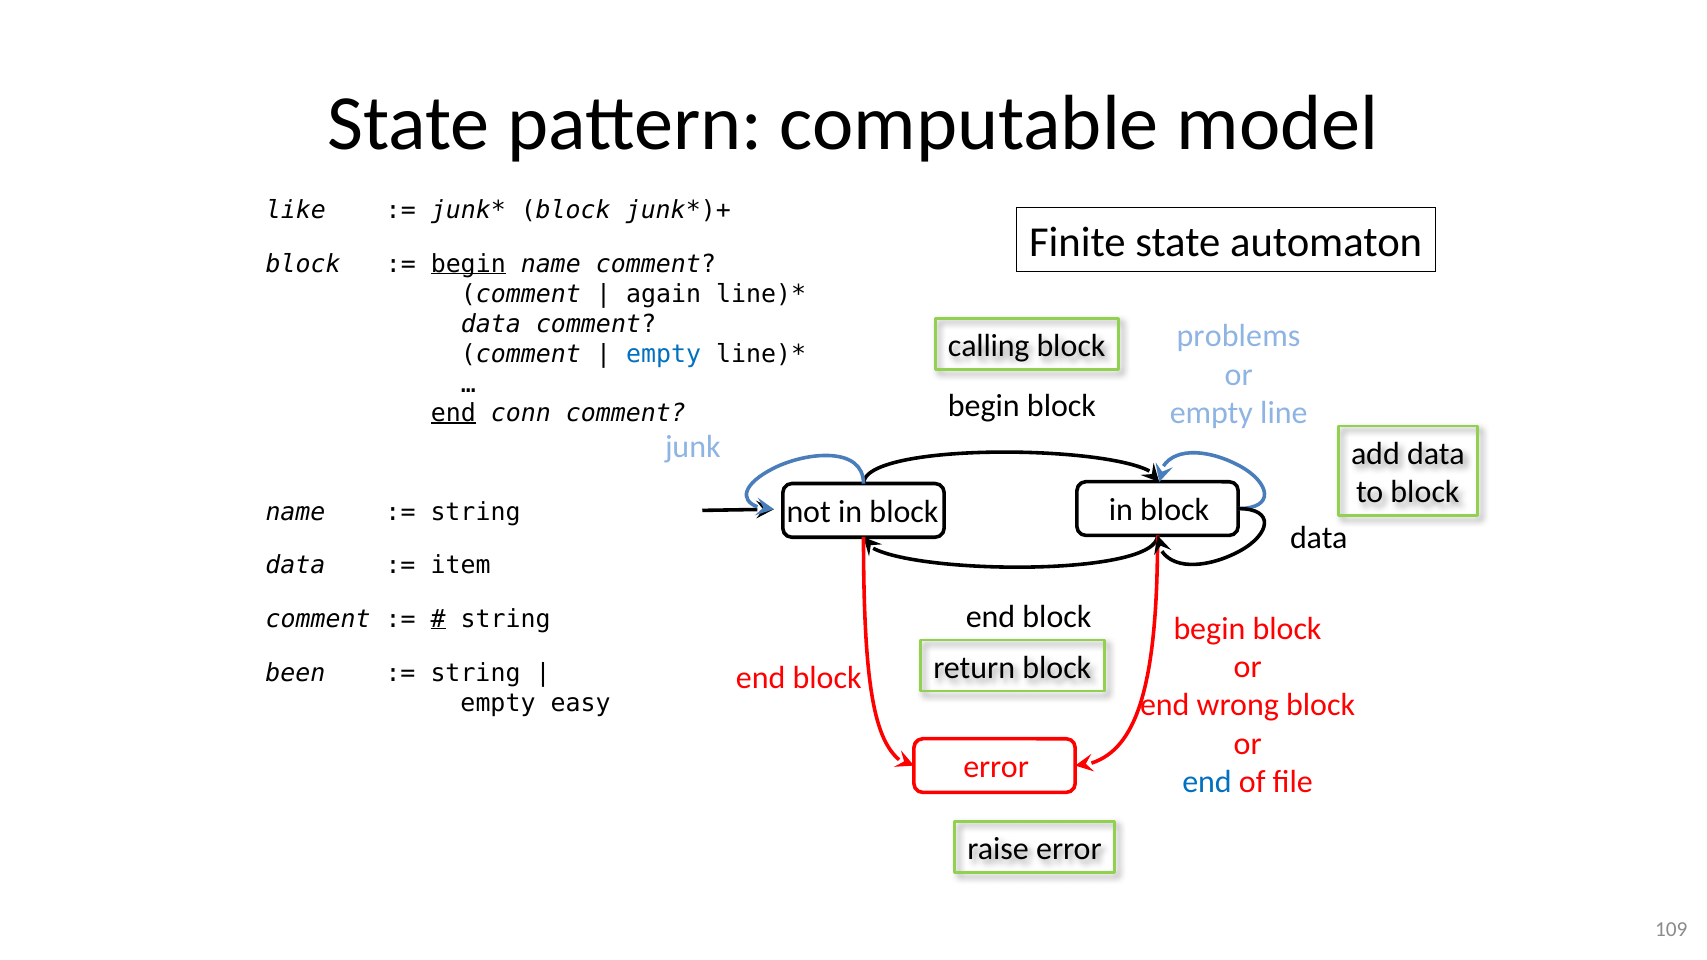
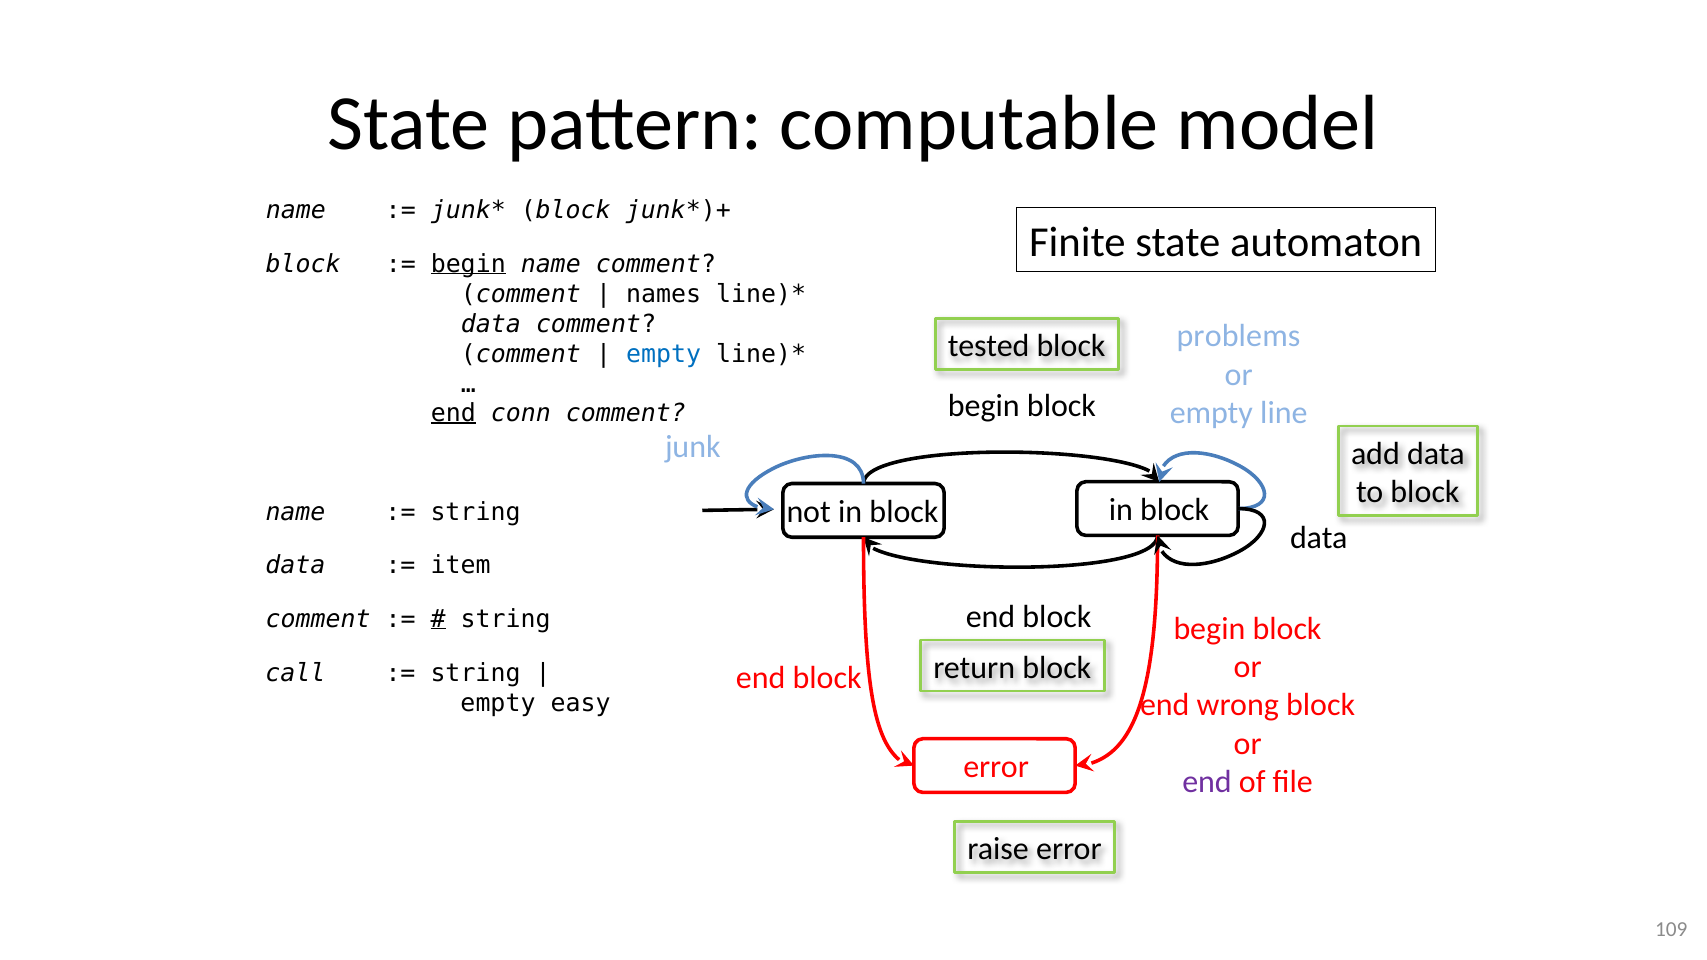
like at (296, 211): like -> name
again: again -> names
calling: calling -> tested
been: been -> call
end at (1207, 782) colour: blue -> purple
